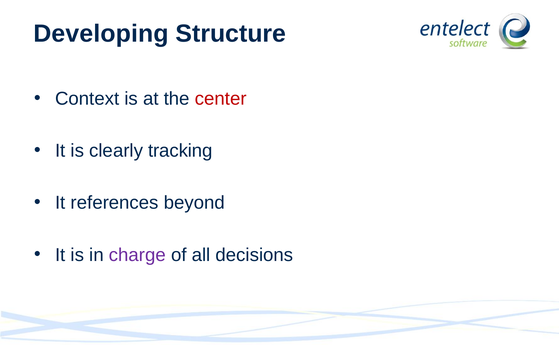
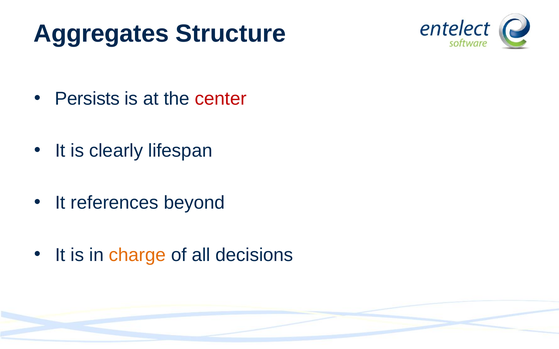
Developing: Developing -> Aggregates
Context: Context -> Persists
tracking: tracking -> lifespan
charge colour: purple -> orange
